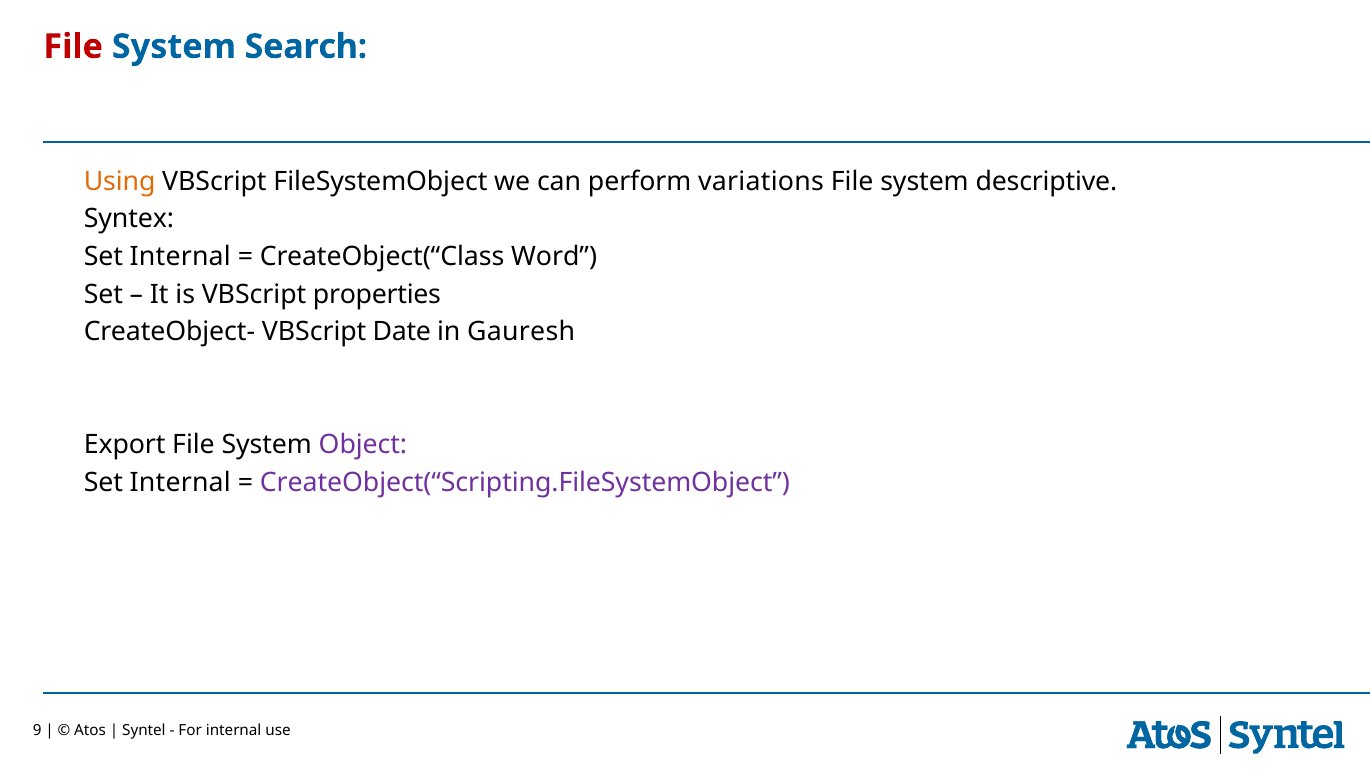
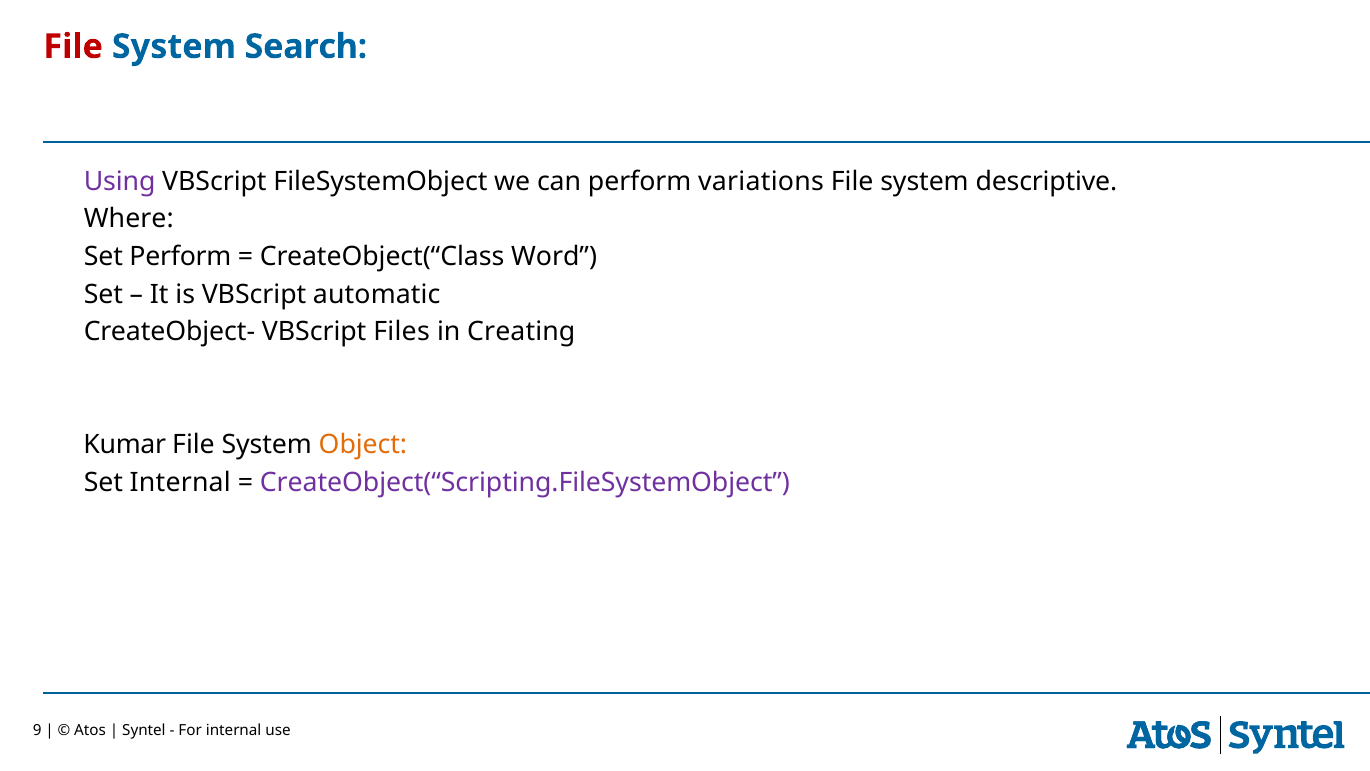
Using colour: orange -> purple
Syntex: Syntex -> Where
Internal at (180, 257): Internal -> Perform
properties: properties -> automatic
Date: Date -> Files
Gauresh: Gauresh -> Creating
Export: Export -> Kumar
Object colour: purple -> orange
